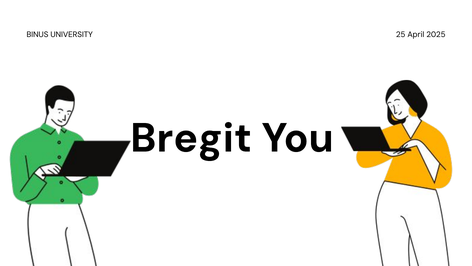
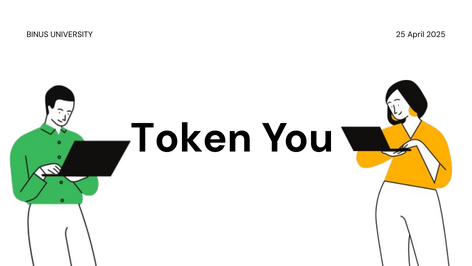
Bregit: Bregit -> Token
